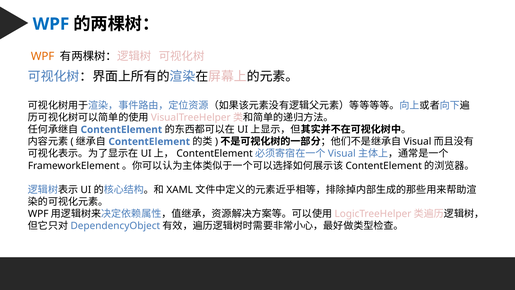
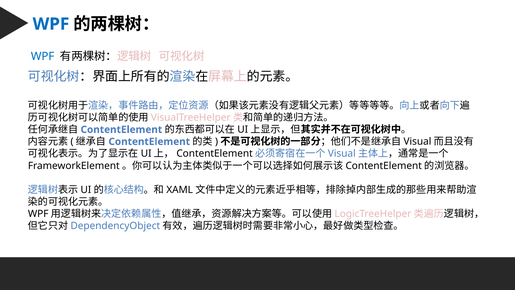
WPF at (43, 56) colour: orange -> blue
